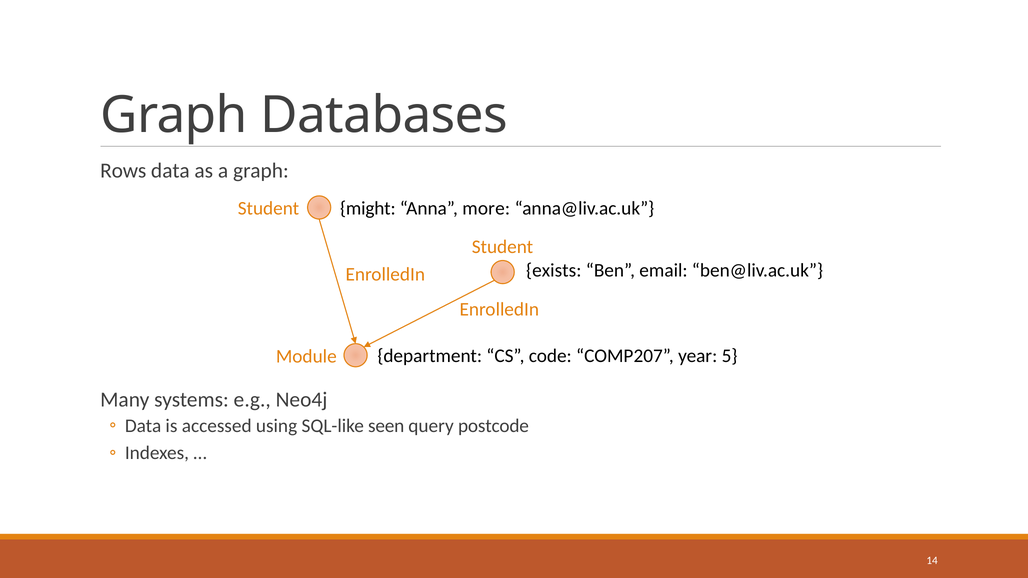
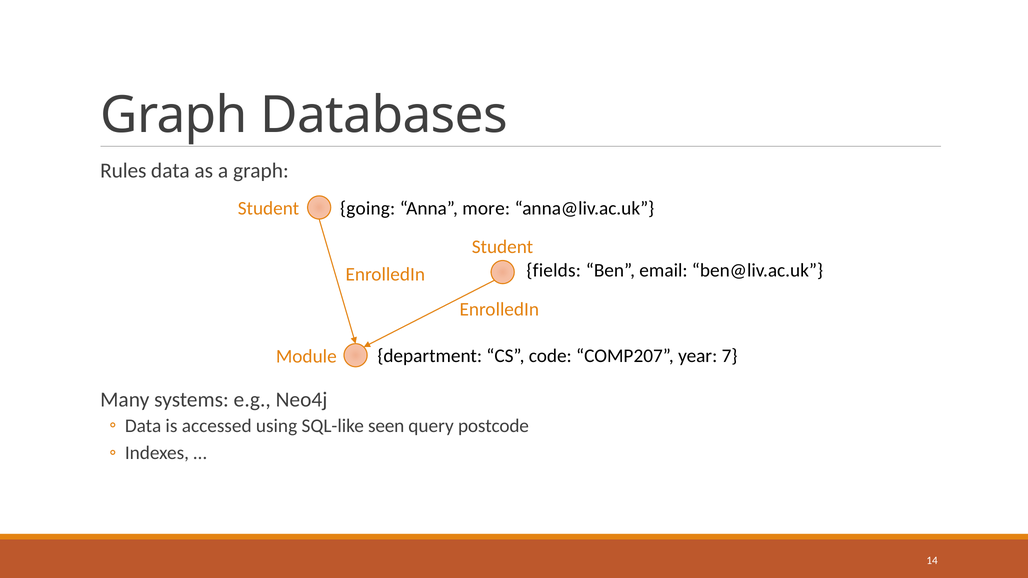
Rows: Rows -> Rules
might: might -> going
exists: exists -> fields
5: 5 -> 7
